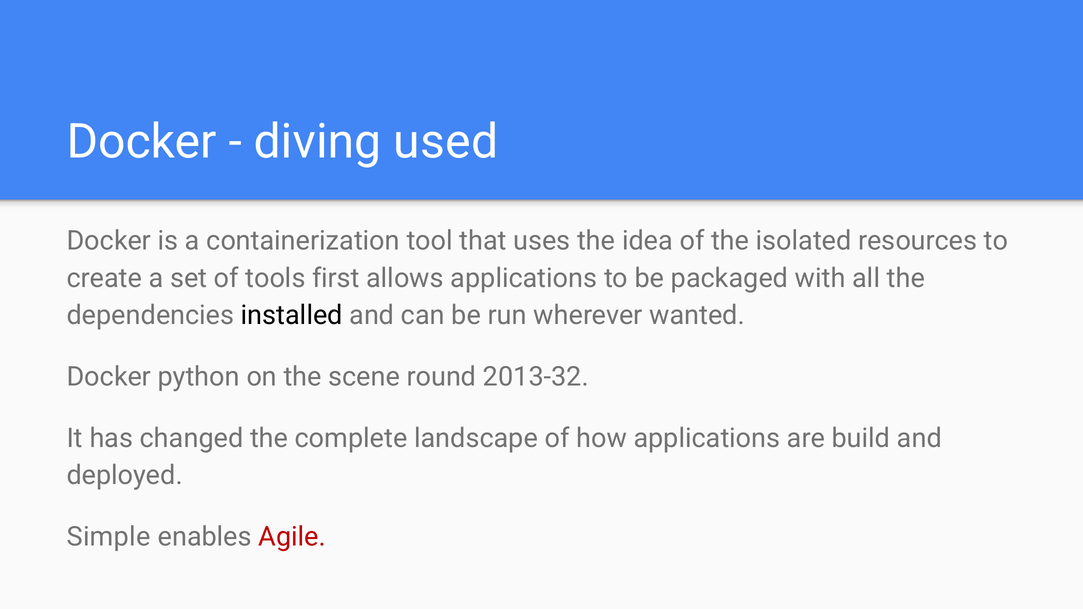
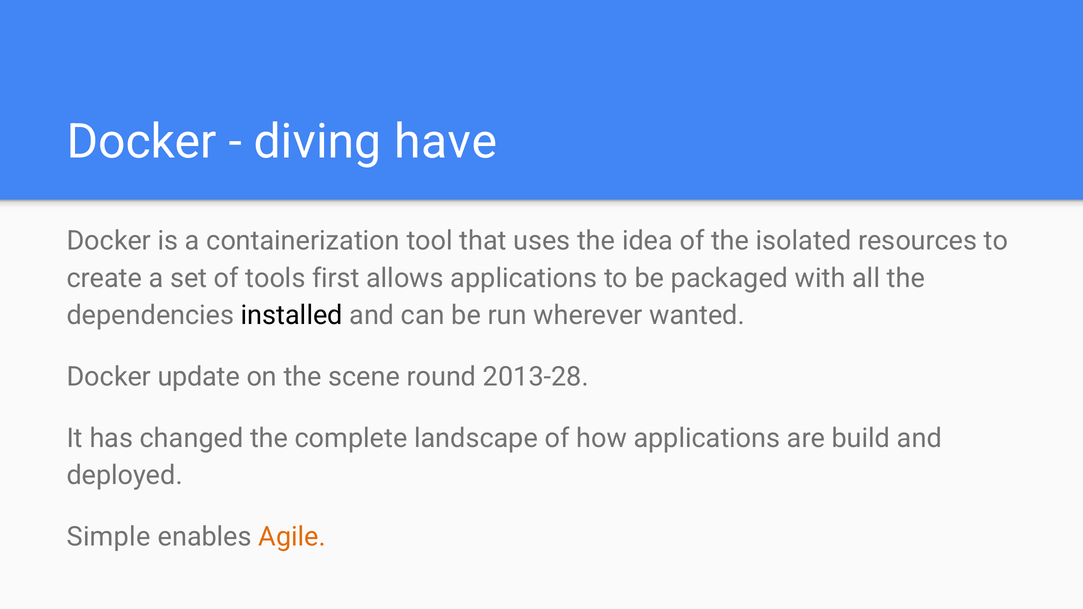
used: used -> have
python: python -> update
2013-32: 2013-32 -> 2013-28
Agile colour: red -> orange
